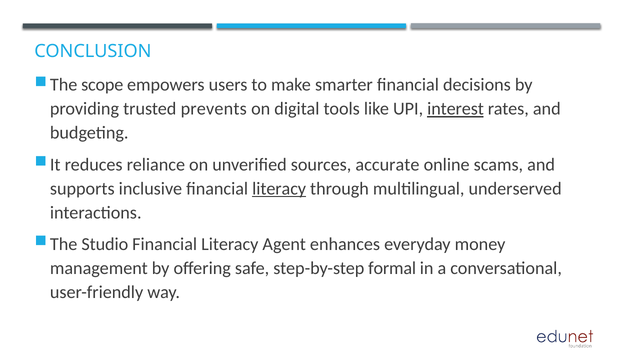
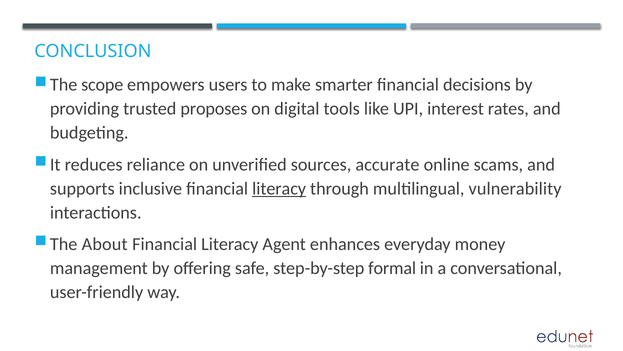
prevents: prevents -> proposes
interest underline: present -> none
underserved: underserved -> vulnerability
Studio: Studio -> About
